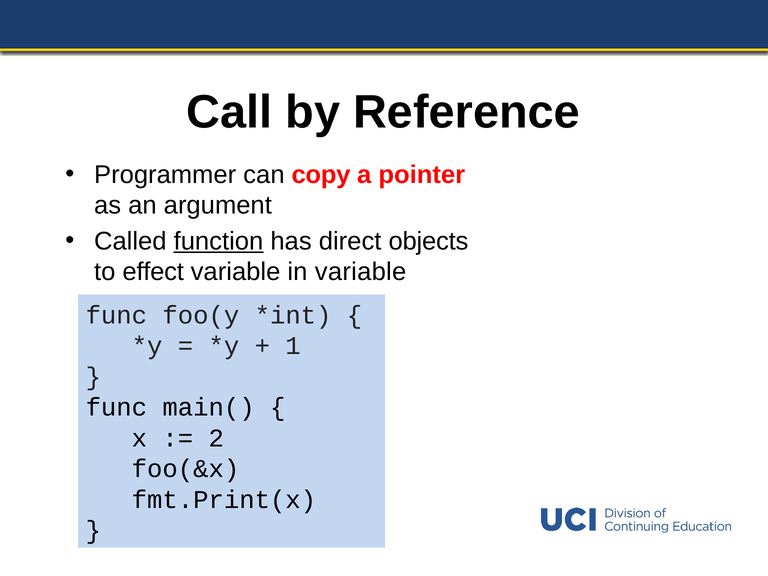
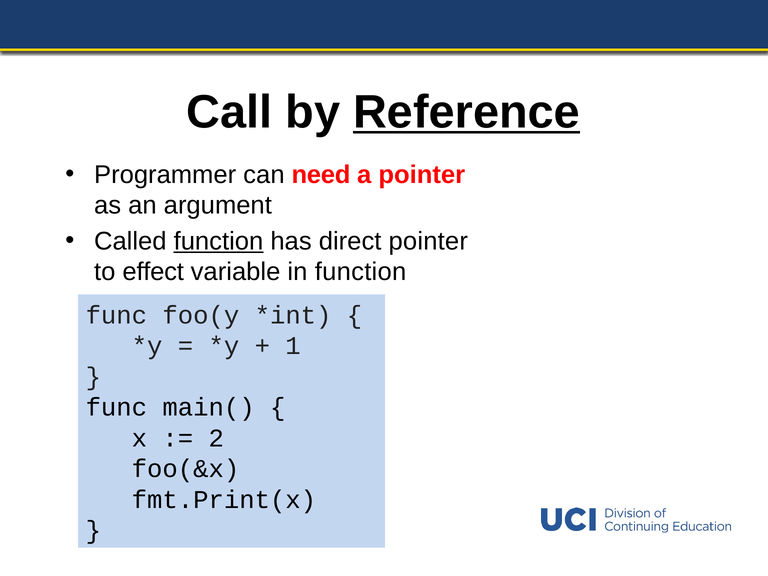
Reference underline: none -> present
copy: copy -> need
direct objects: objects -> pointer
in variable: variable -> function
